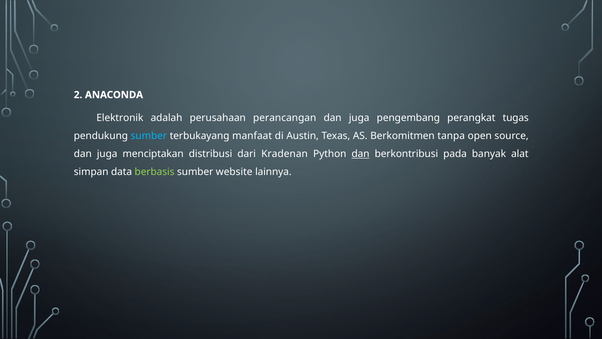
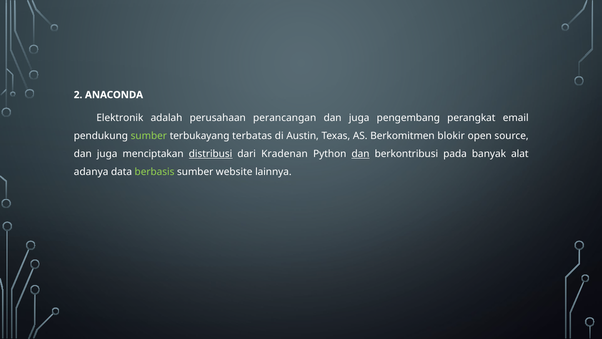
tugas: tugas -> email
sumber at (149, 136) colour: light blue -> light green
manfaat: manfaat -> terbatas
tanpa: tanpa -> blokir
distribusi underline: none -> present
simpan: simpan -> adanya
